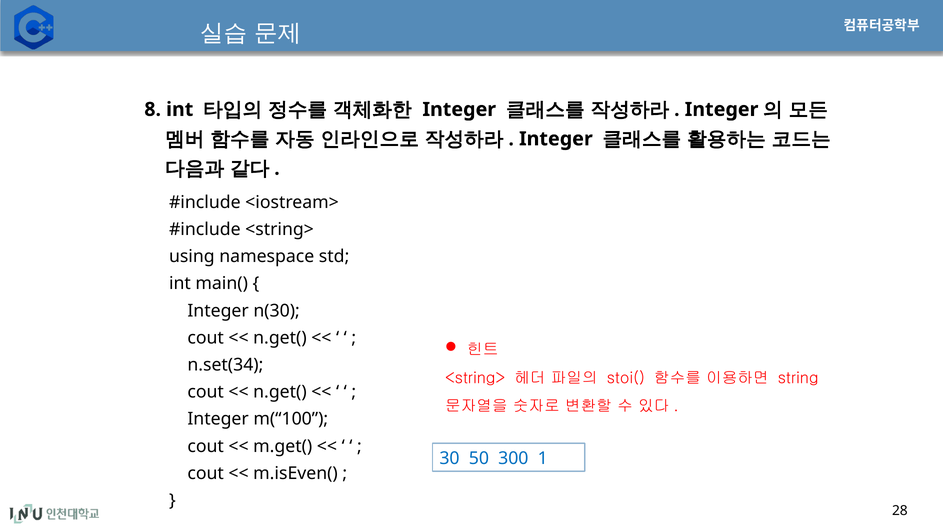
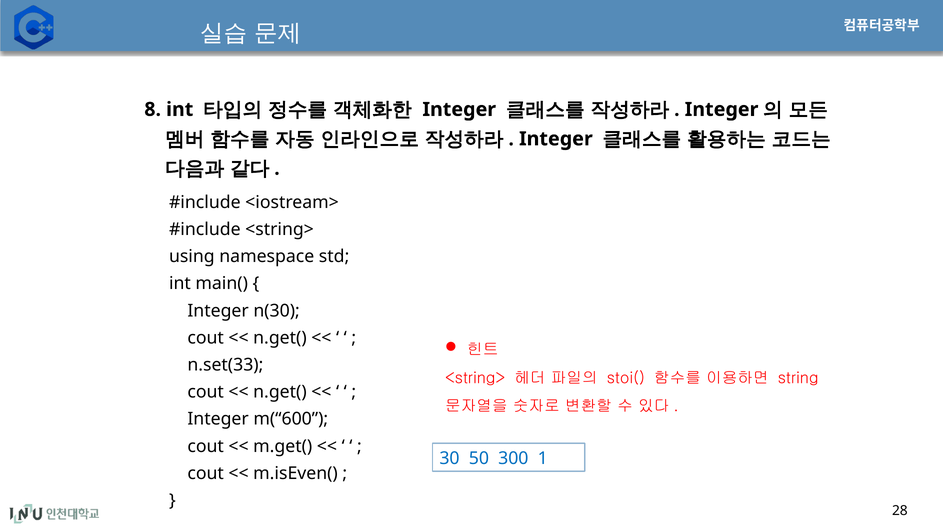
n.set(34: n.set(34 -> n.set(33
m(“100: m(“100 -> m(“600
